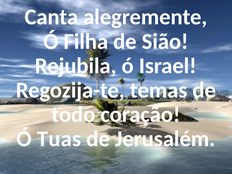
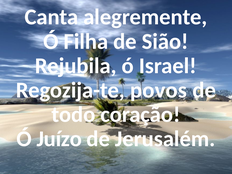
temas: temas -> povos
Tuas: Tuas -> Juízo
